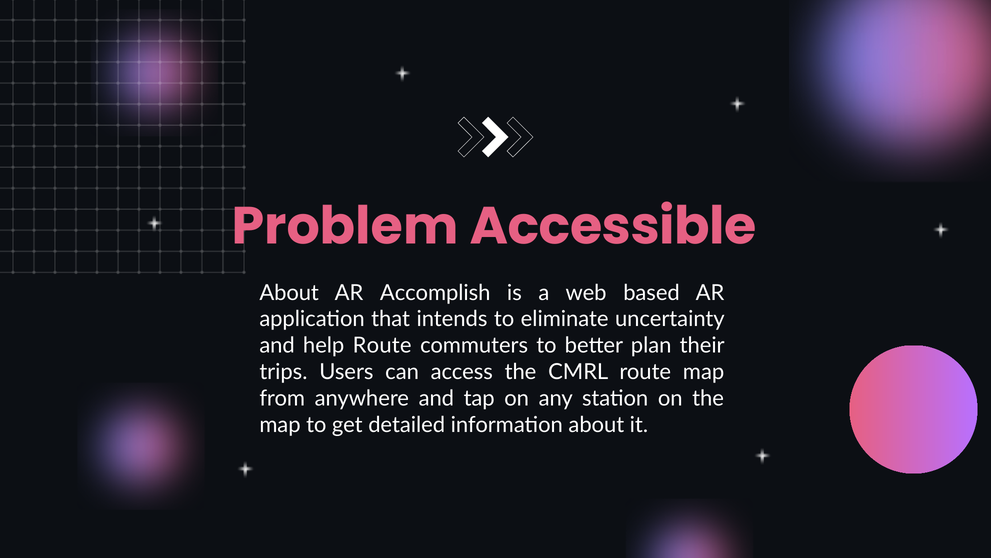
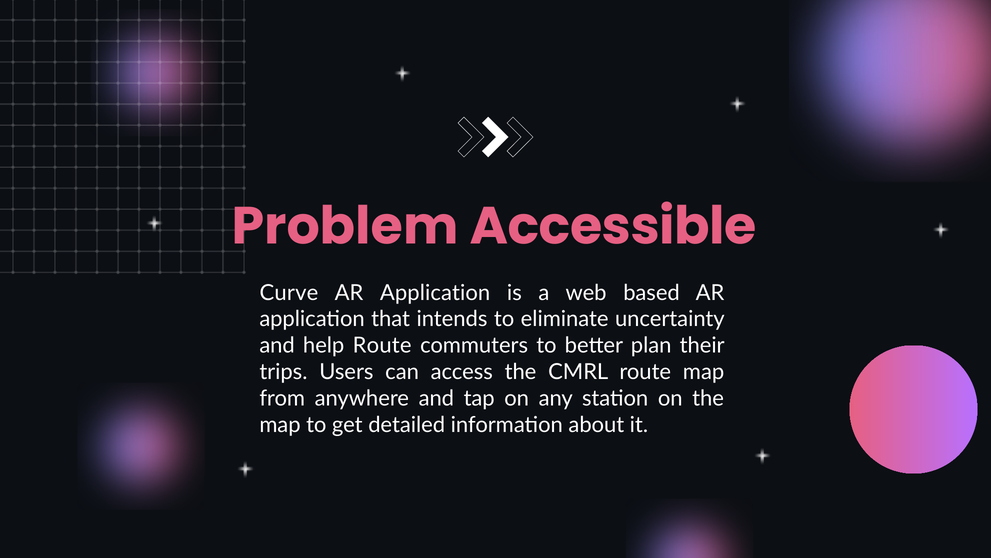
About at (289, 292): About -> Curve
Accomplish at (435, 292): Accomplish -> Application
